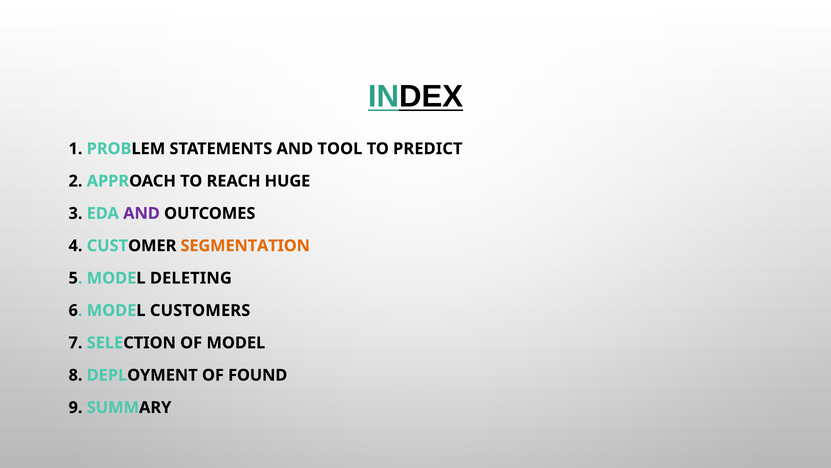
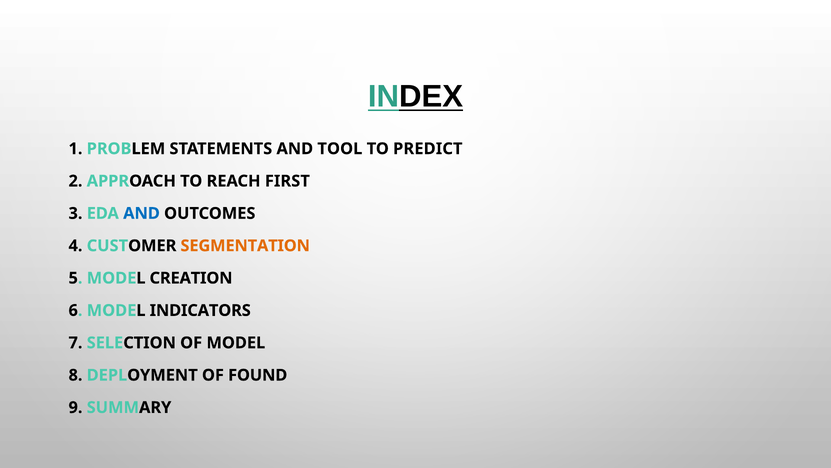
HUGE: HUGE -> FIRST
AND at (142, 213) colour: purple -> blue
DELETING: DELETING -> CREATION
CUSTOMERS: CUSTOMERS -> INDICATORS
